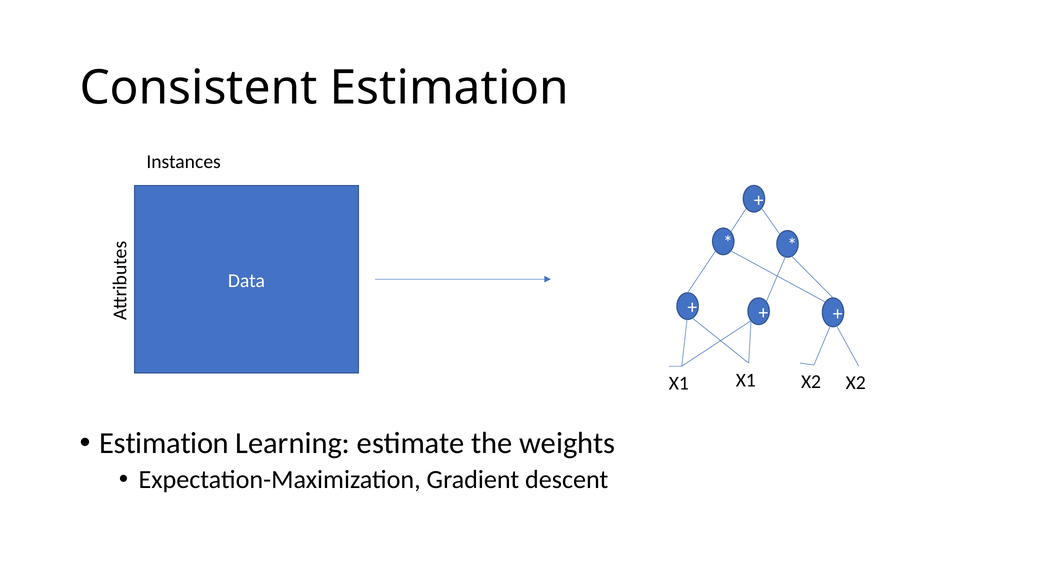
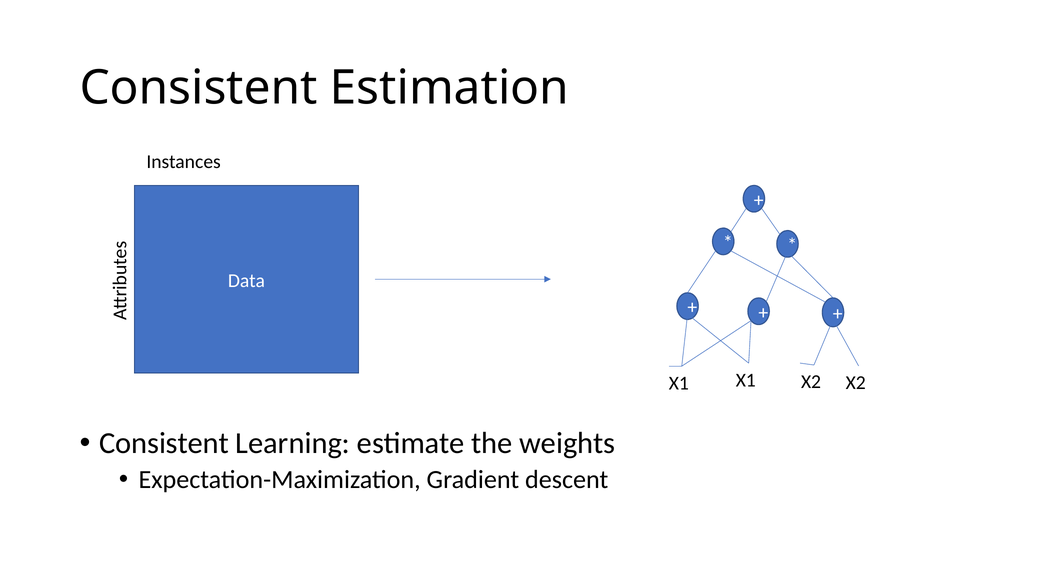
Estimation at (164, 444): Estimation -> Consistent
